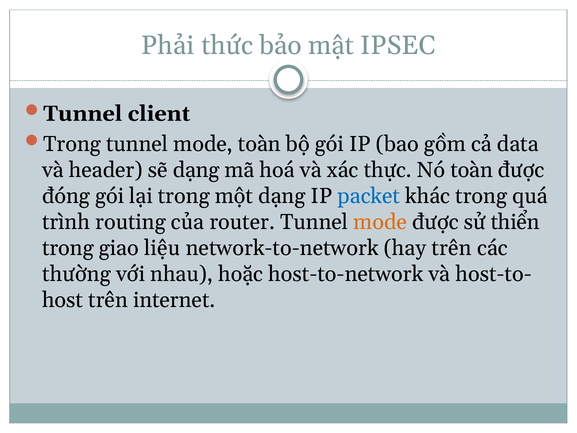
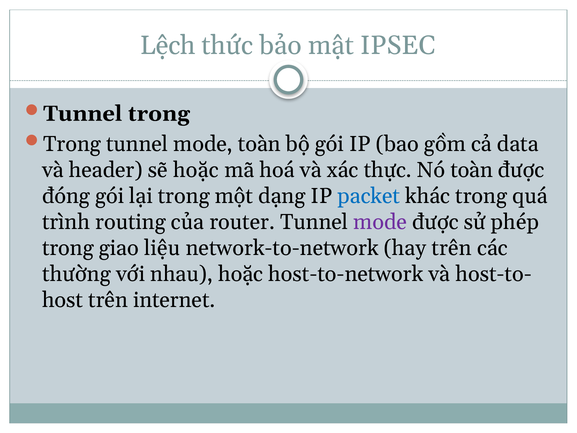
Phải: Phải -> Lệch
Tunnel client: client -> trong
sẽ dạng: dạng -> hoặc
mode at (380, 222) colour: orange -> purple
thiển: thiển -> phép
